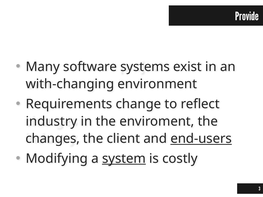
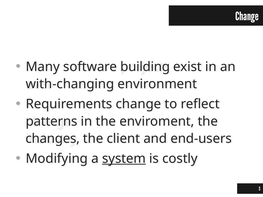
Provide at (247, 16): Provide -> Change
systems: systems -> building
industry: industry -> patterns
end-users underline: present -> none
